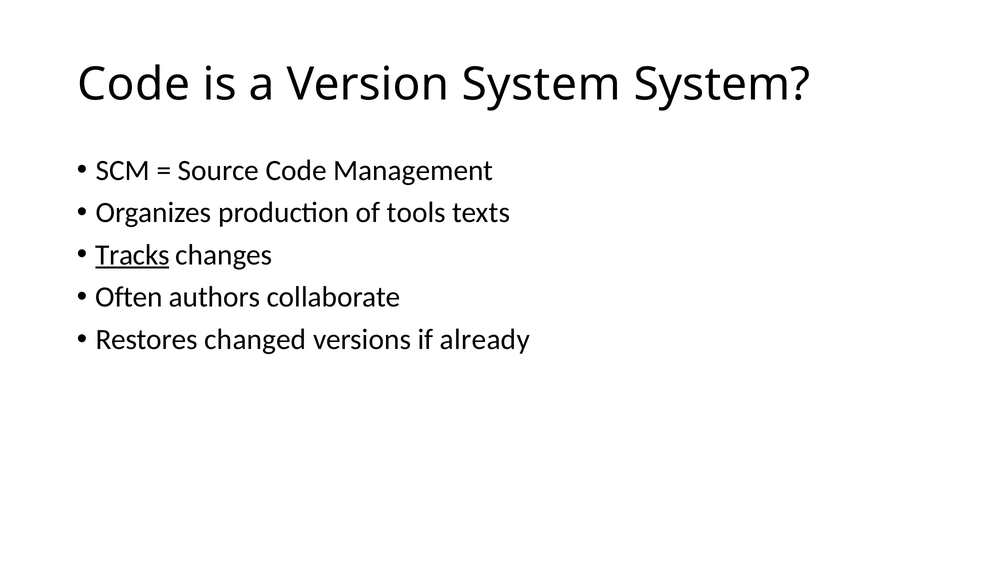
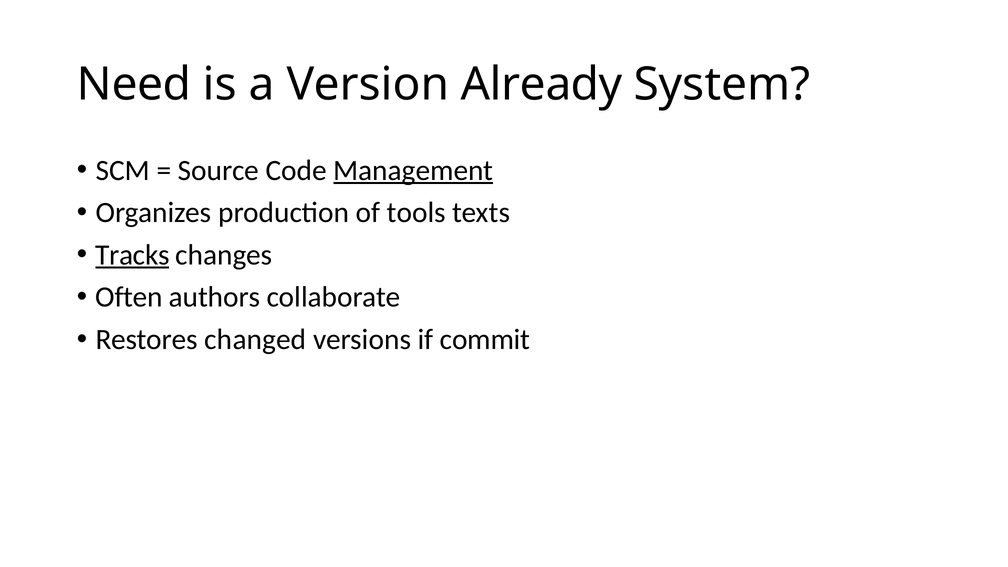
Code at (134, 85): Code -> Need
Version System: System -> Already
Management underline: none -> present
already: already -> commit
